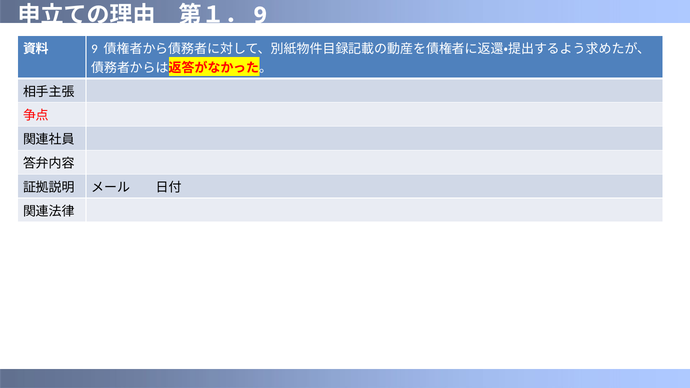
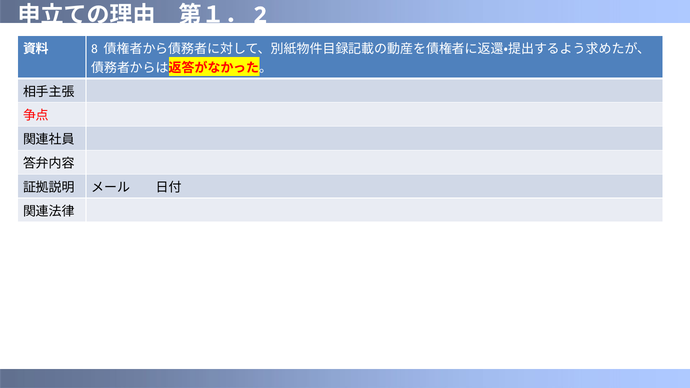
9 at (260, 15): 9 -> 2
9 at (94, 49): 9 -> 8
